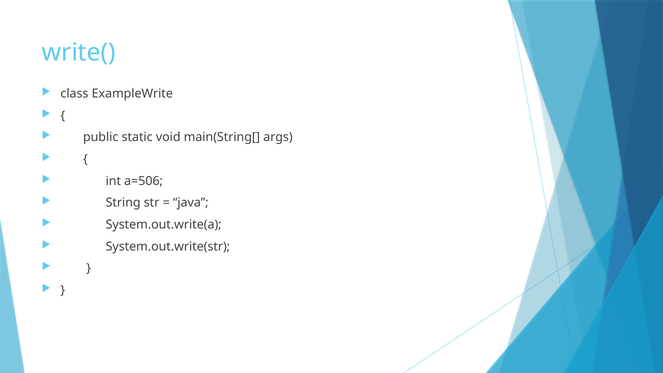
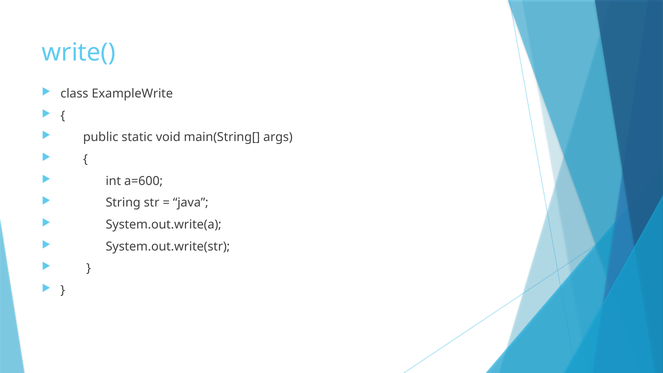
a=506: a=506 -> a=600
